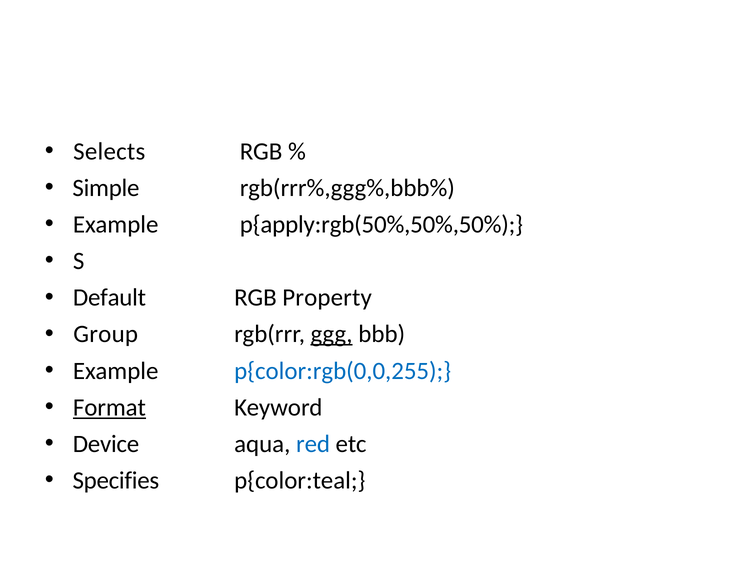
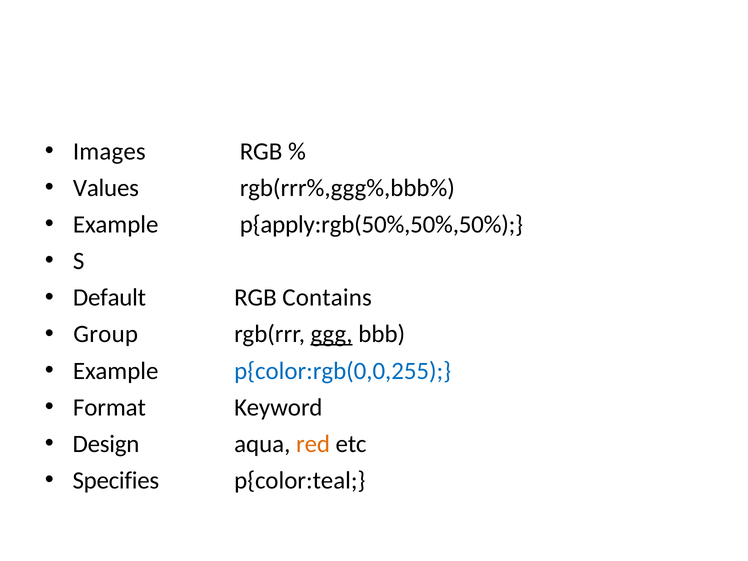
Selects: Selects -> Images
Simple: Simple -> Values
Property: Property -> Contains
Format underline: present -> none
Device: Device -> Design
red colour: blue -> orange
